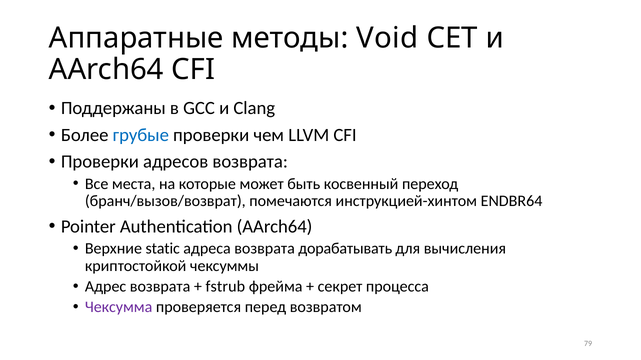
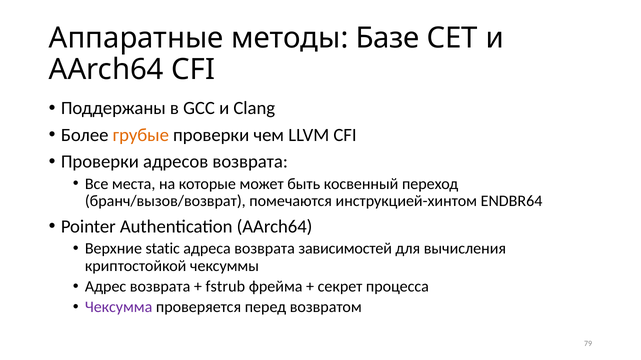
Void: Void -> Базе
грубые colour: blue -> orange
дорабатывать: дорабатывать -> зависимостей
